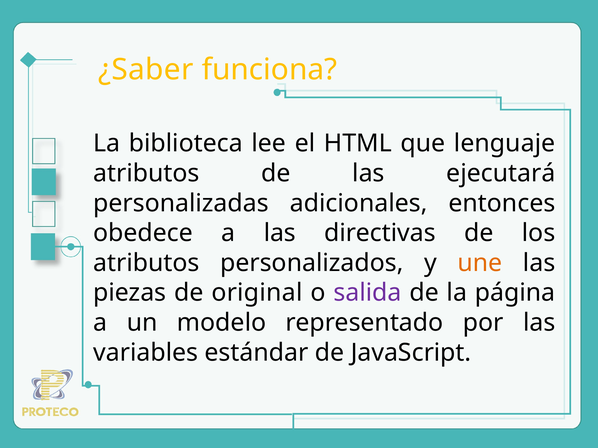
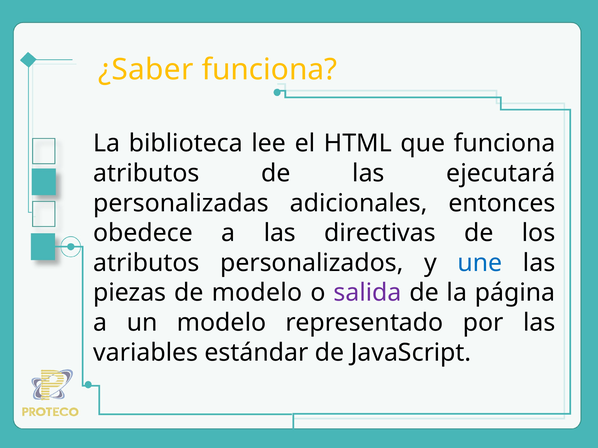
que lenguaje: lenguaje -> funciona
une colour: orange -> blue
de original: original -> modelo
